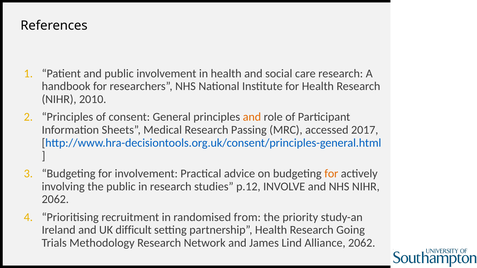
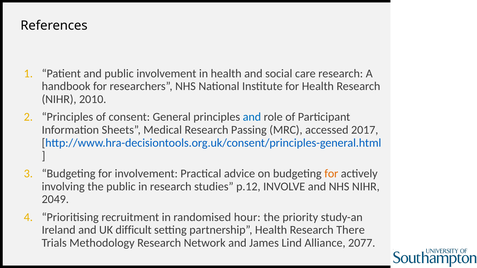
and at (252, 117) colour: orange -> blue
2062 at (55, 200): 2062 -> 2049
from: from -> hour
Going: Going -> There
Alliance 2062: 2062 -> 2077
